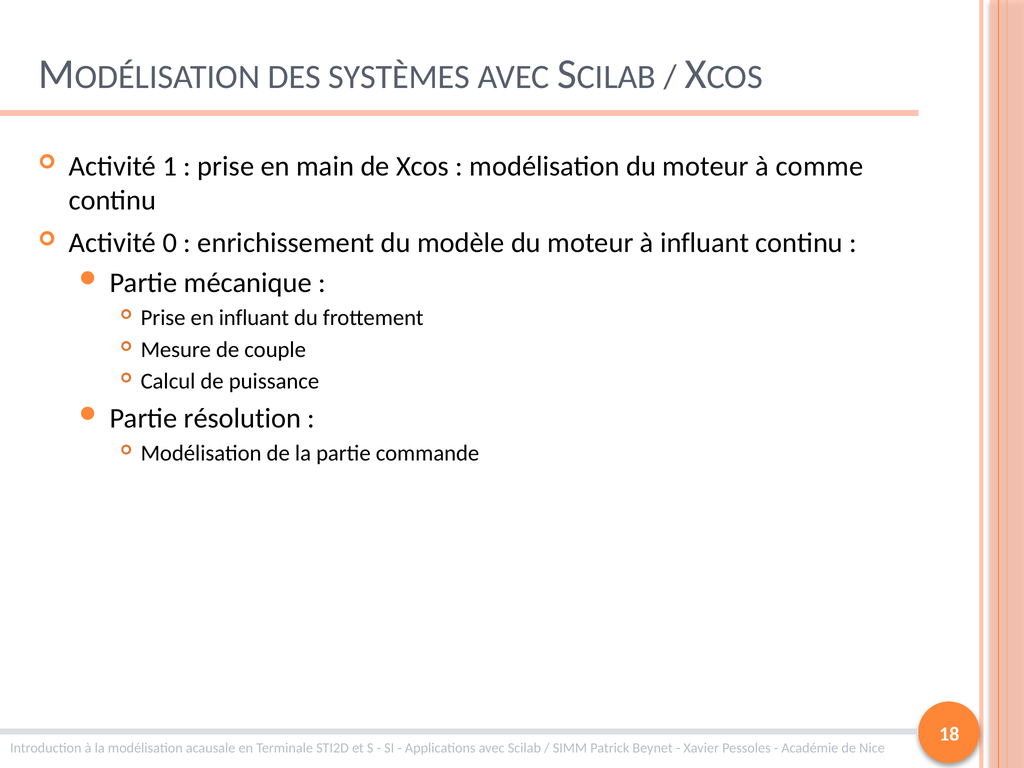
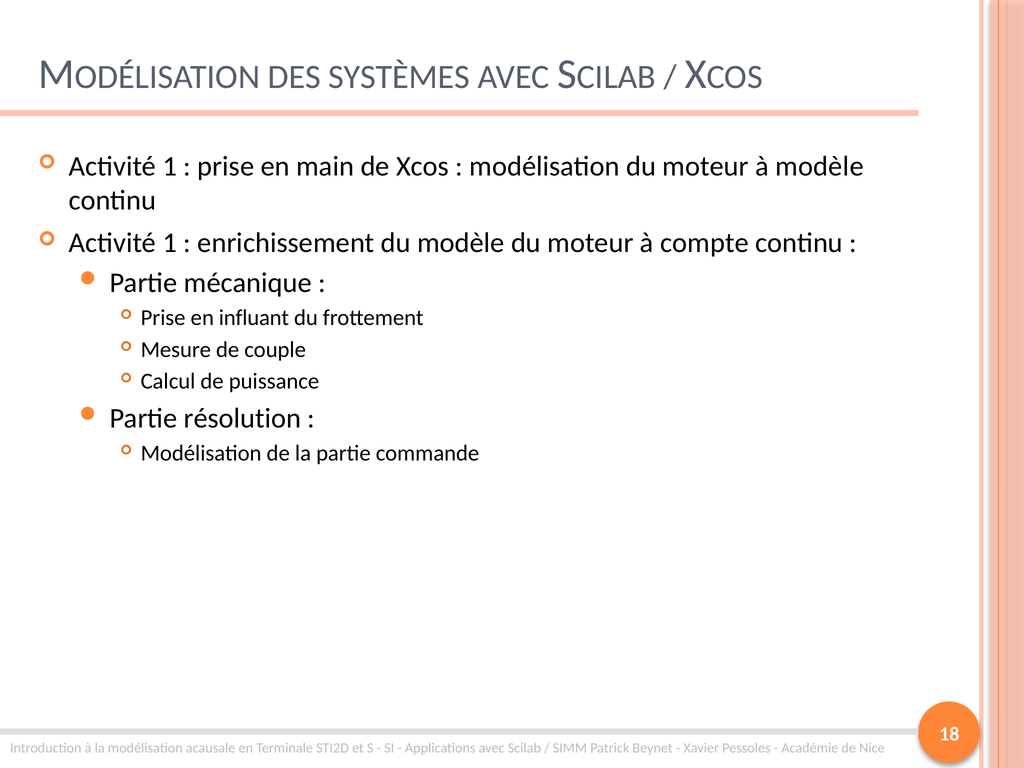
à comme: comme -> modèle
0 at (170, 243): 0 -> 1
à influant: influant -> compte
